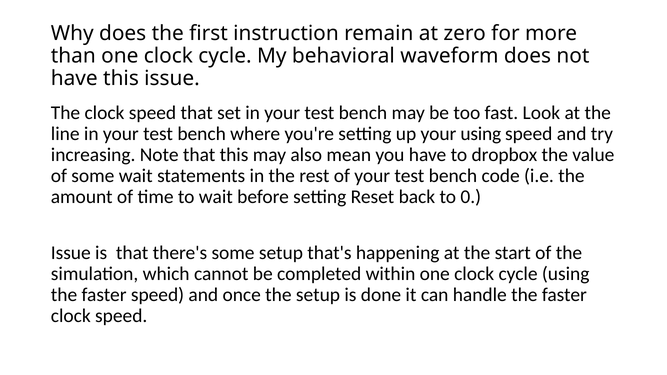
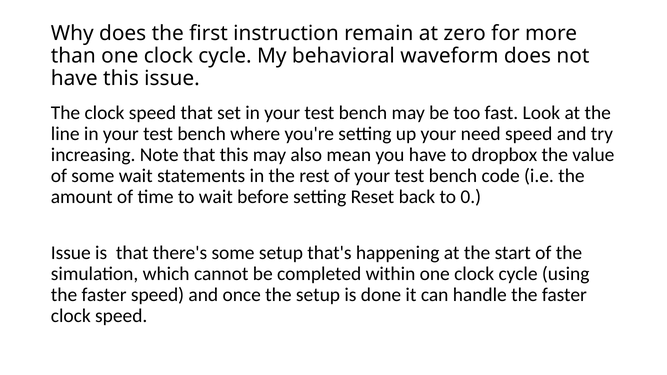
your using: using -> need
